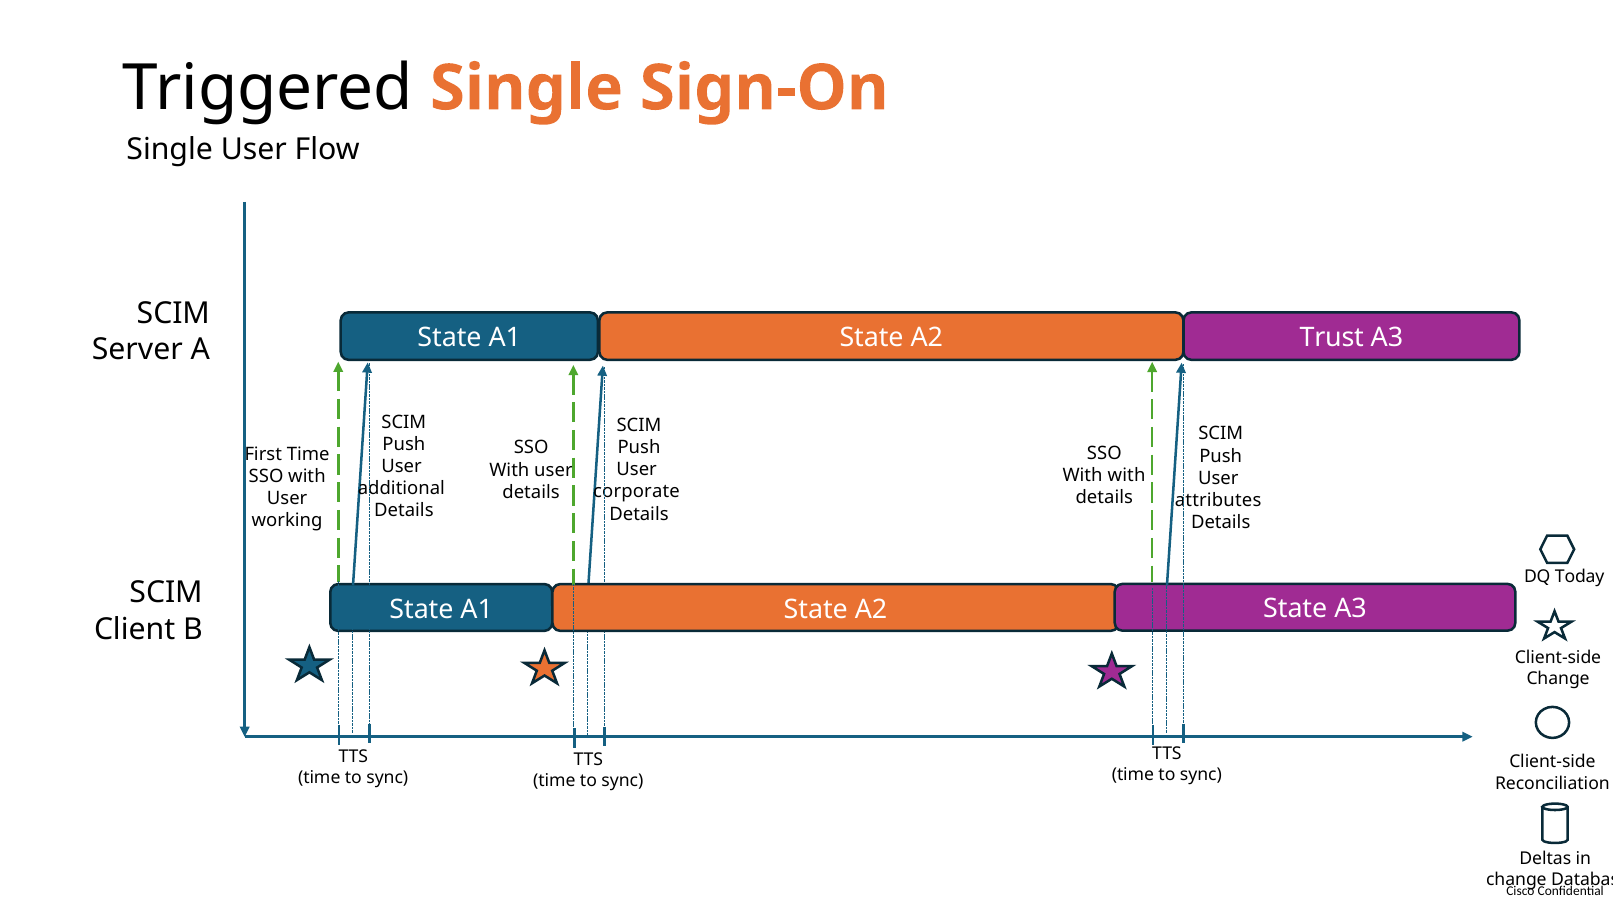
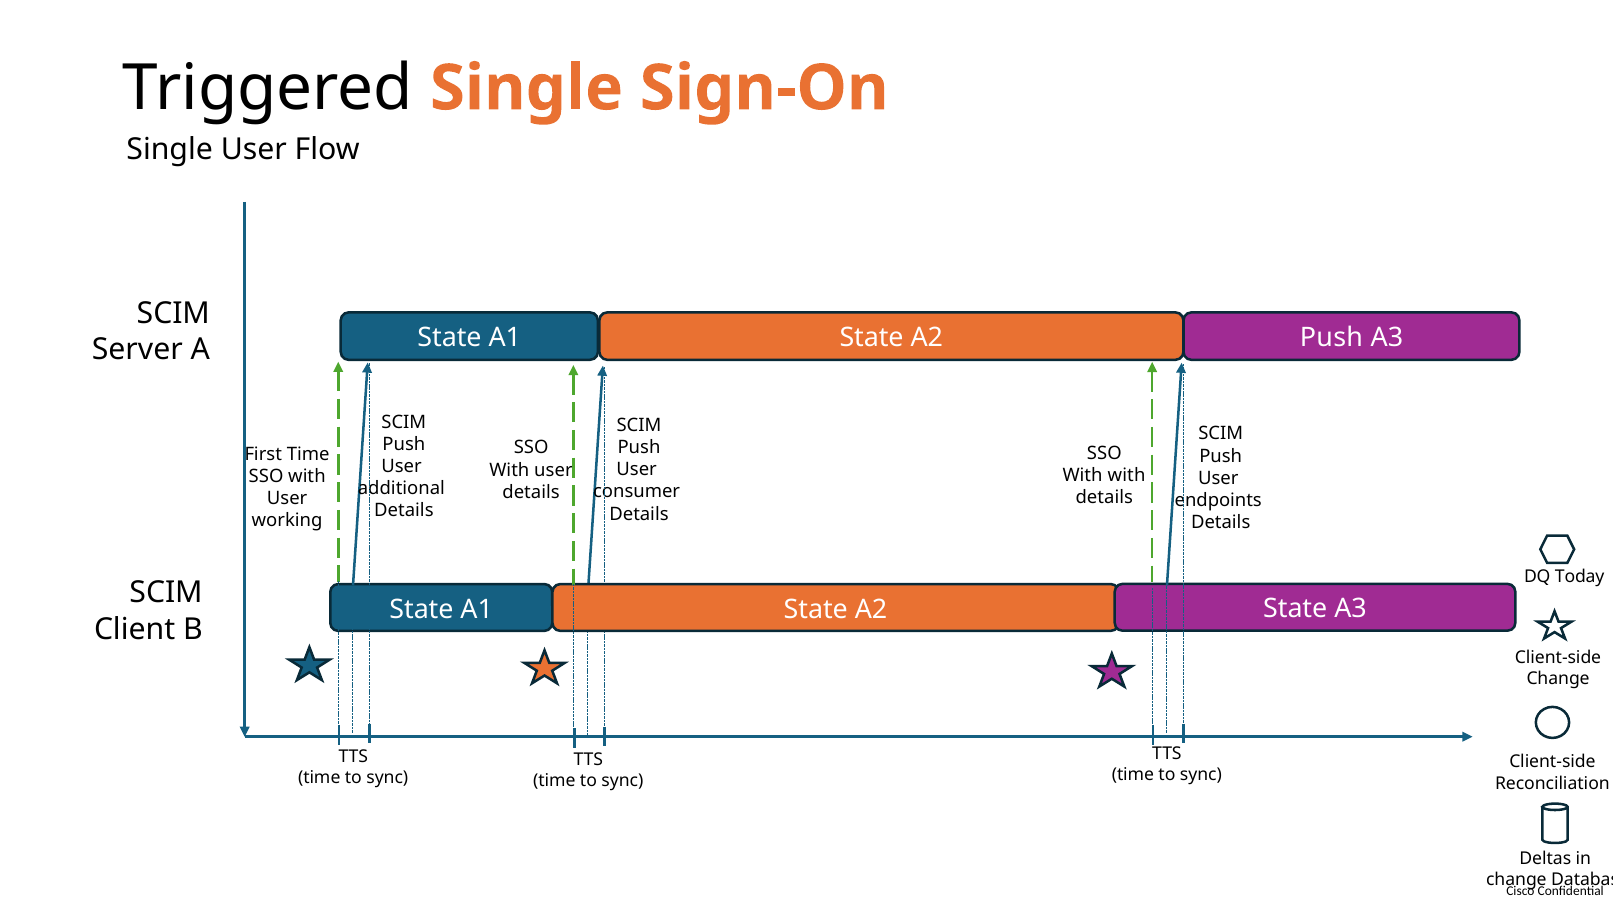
Trust at (1332, 338): Trust -> Push
corporate: corporate -> consumer
attributes: attributes -> endpoints
